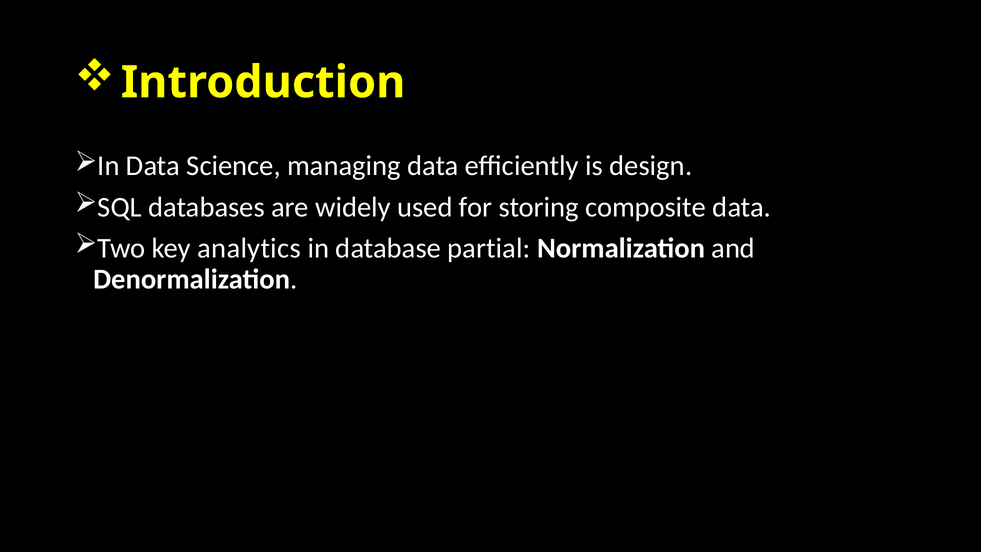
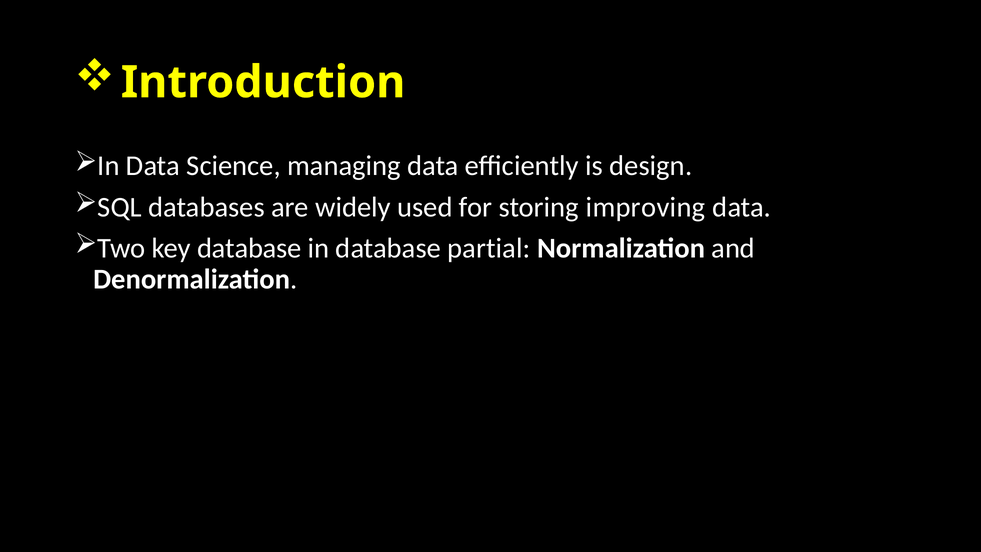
composite: composite -> improving
key analytics: analytics -> database
